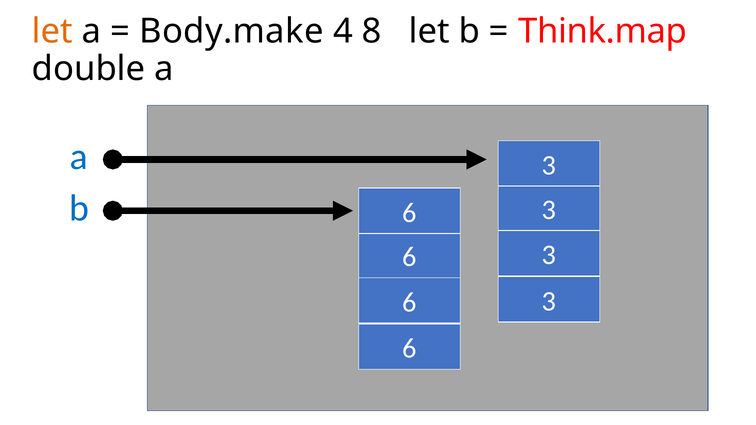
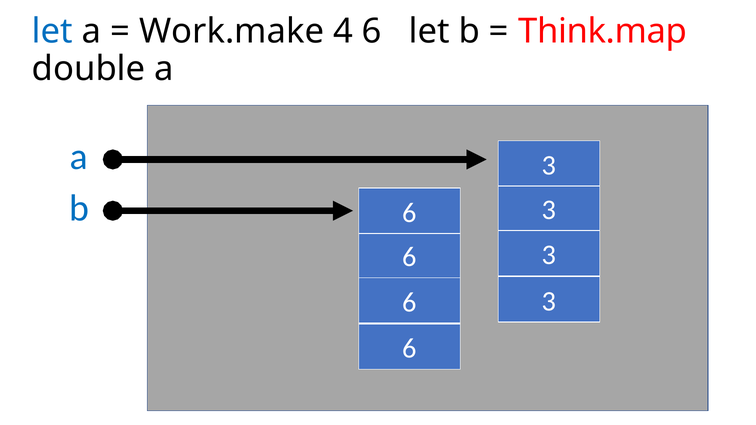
let at (52, 31) colour: orange -> blue
Body.make: Body.make -> Work.make
4 8: 8 -> 6
